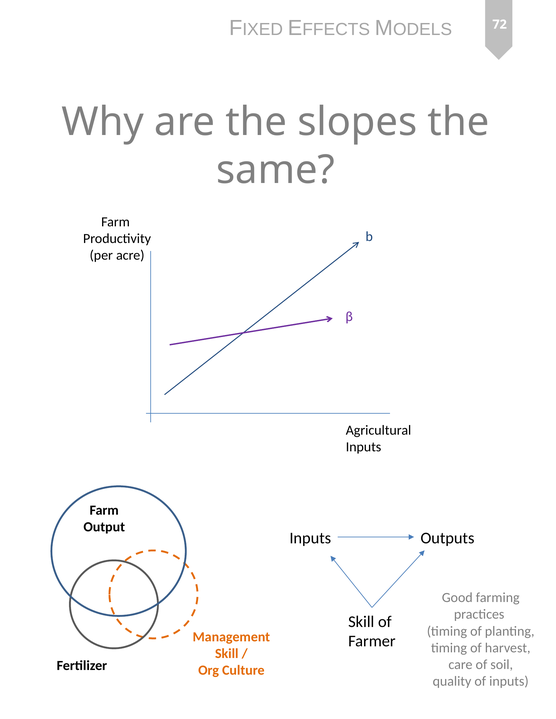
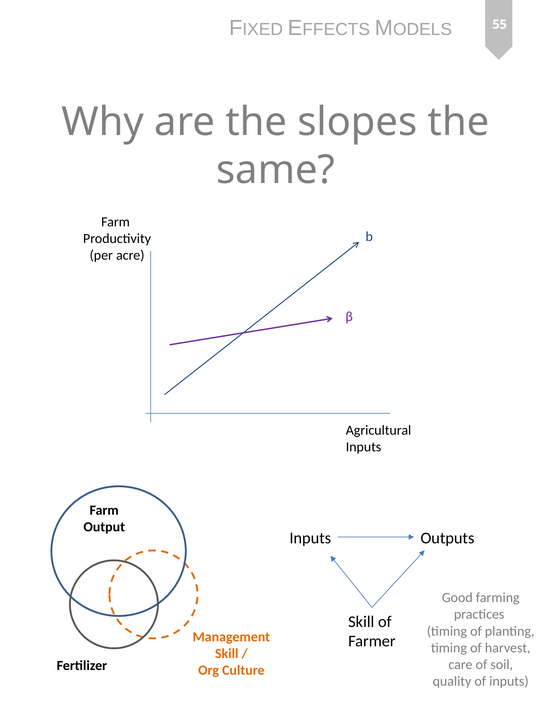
72: 72 -> 55
